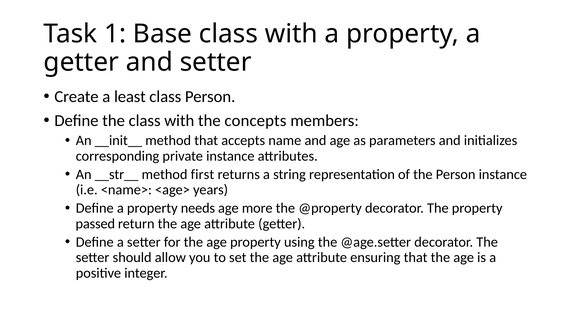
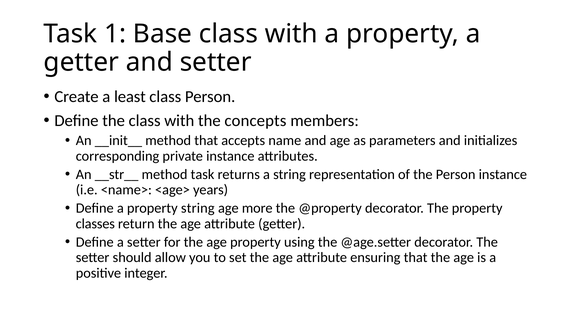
method first: first -> task
property needs: needs -> string
passed: passed -> classes
